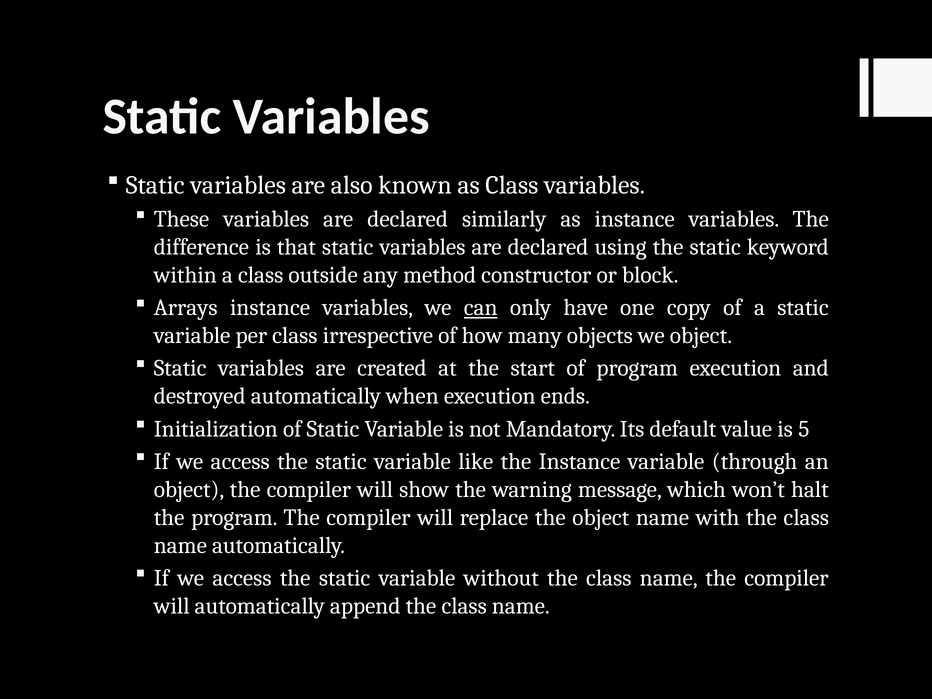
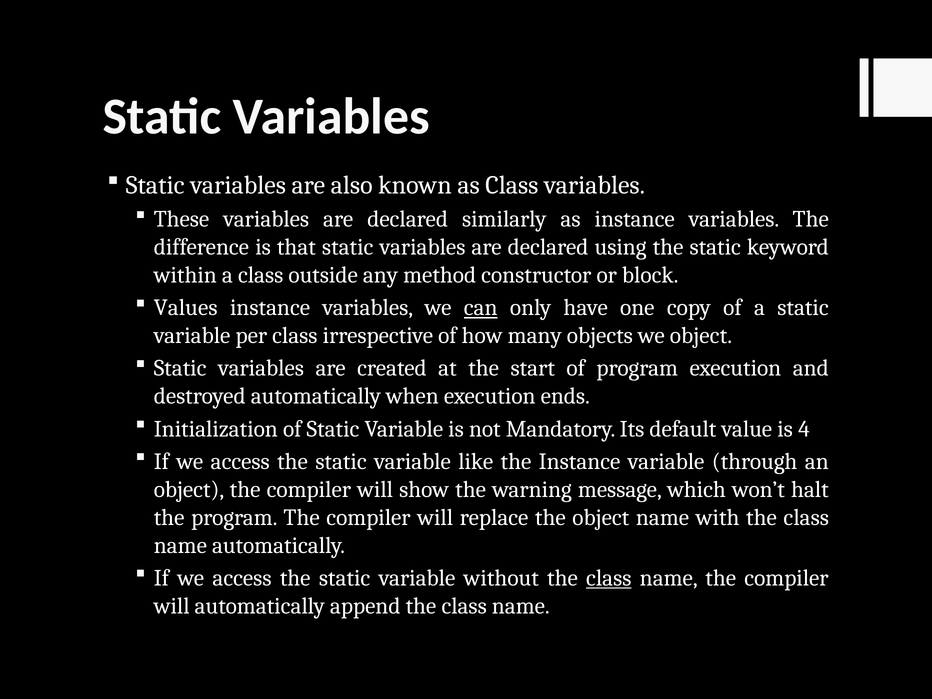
Arrays: Arrays -> Values
5: 5 -> 4
class at (609, 578) underline: none -> present
